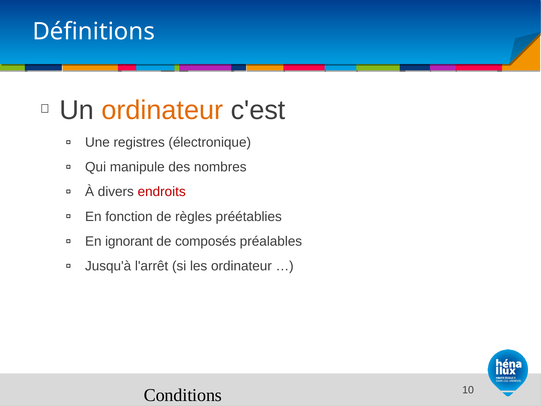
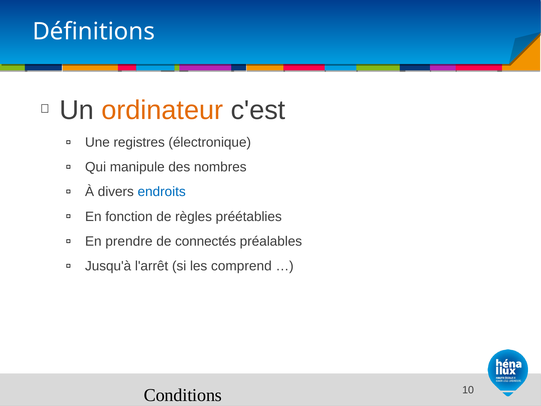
endroits colour: red -> blue
ignorant: ignorant -> prendre
composés: composés -> connectés
les ordinateur: ordinateur -> comprend
